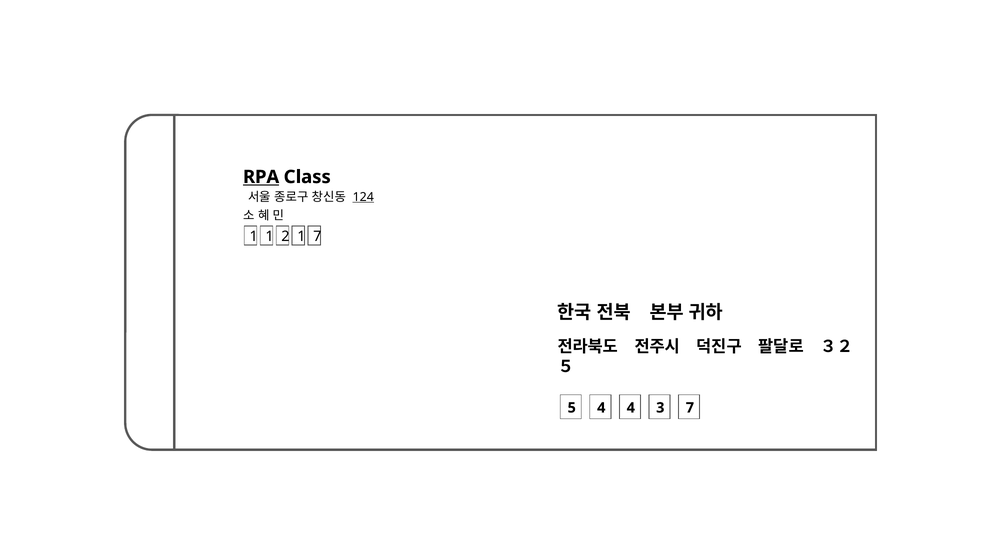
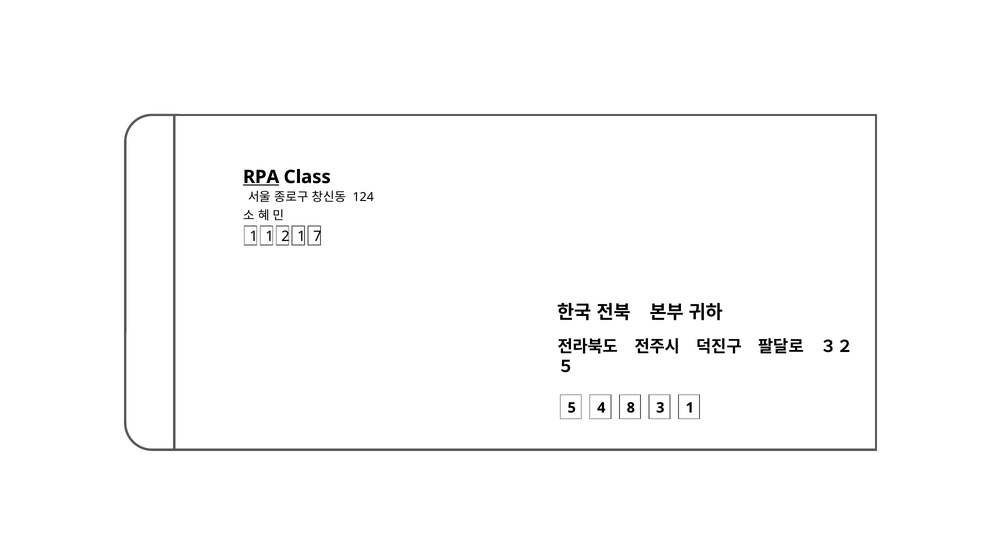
124 underline: present -> none
4 4: 4 -> 8
3 7: 7 -> 1
